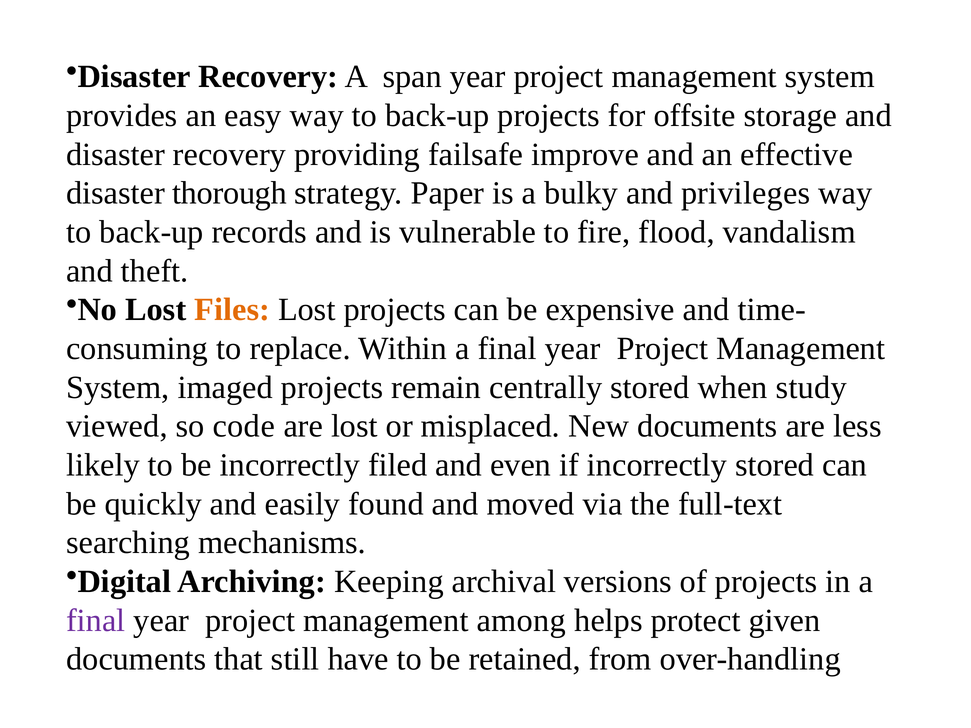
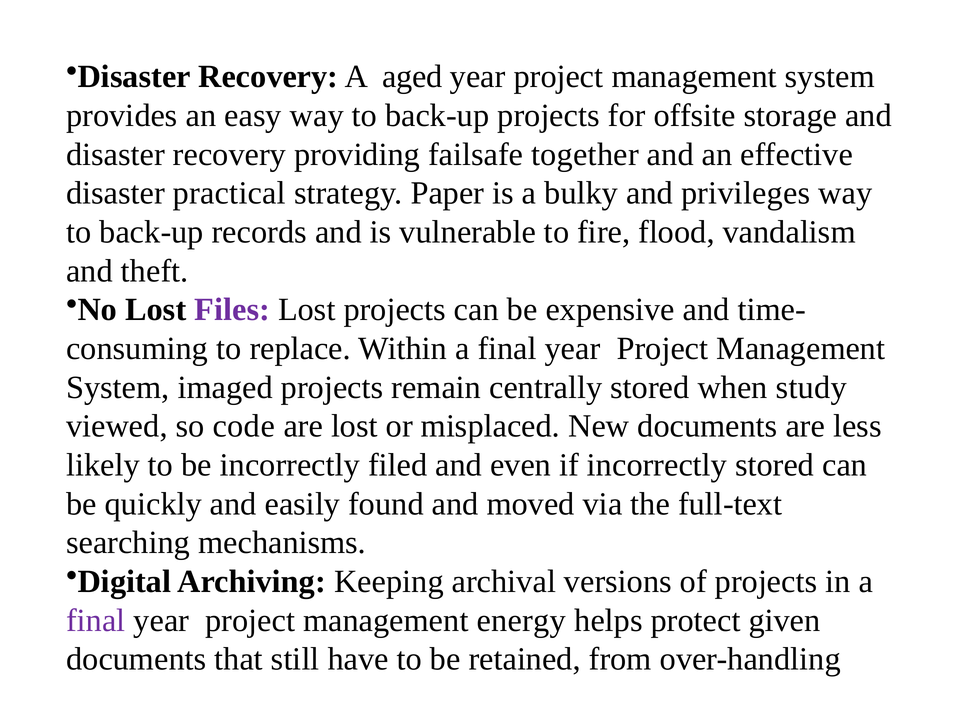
span: span -> aged
improve: improve -> together
thorough: thorough -> practical
Files colour: orange -> purple
among: among -> energy
